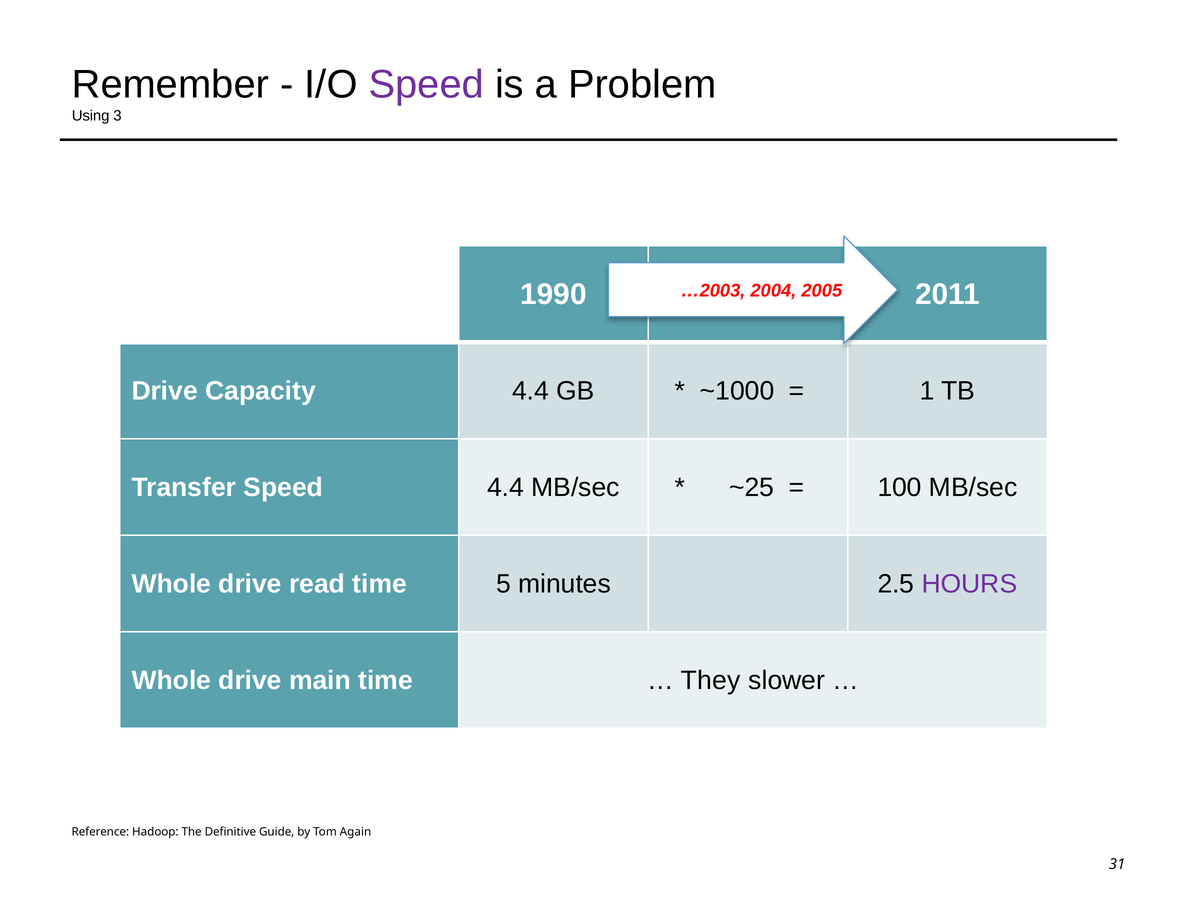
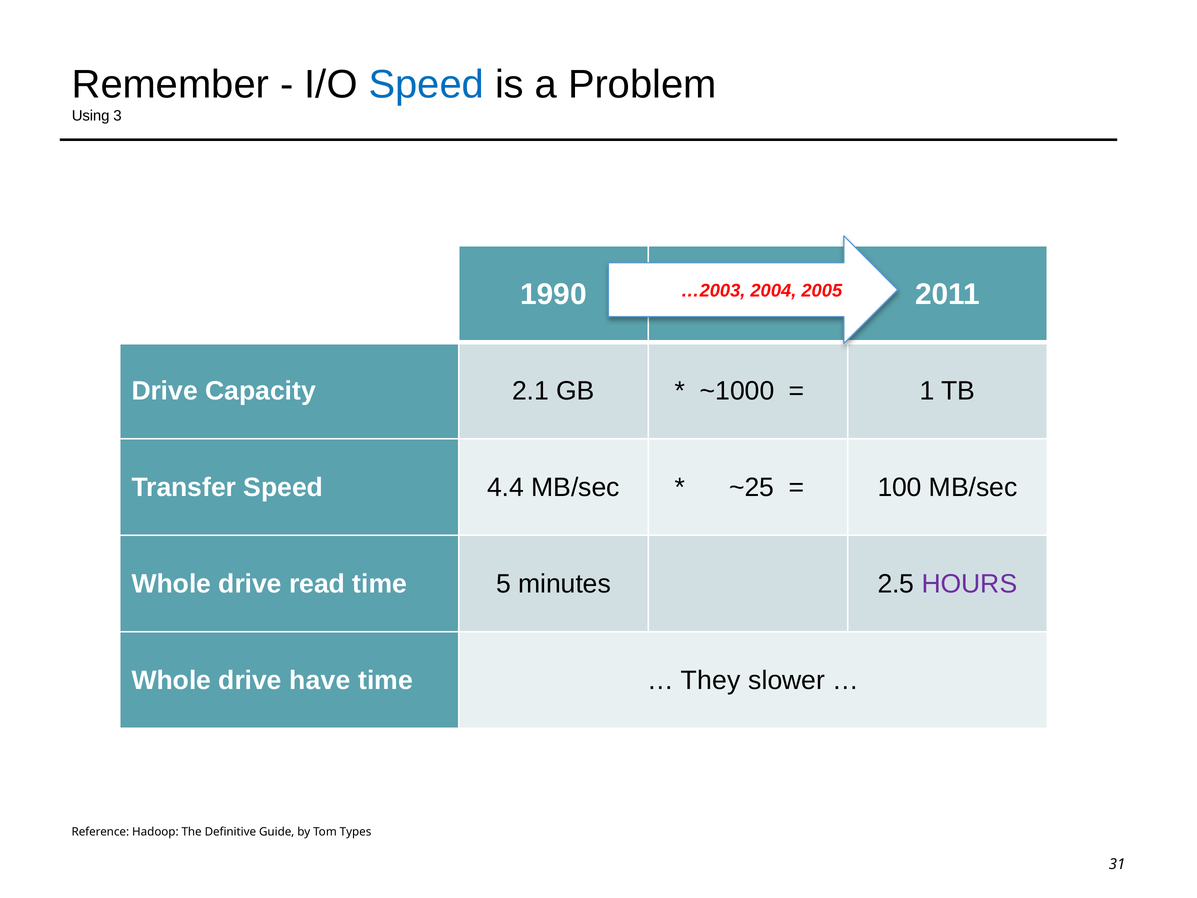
Speed at (426, 85) colour: purple -> blue
Capacity 4.4: 4.4 -> 2.1
main: main -> have
Again: Again -> Types
